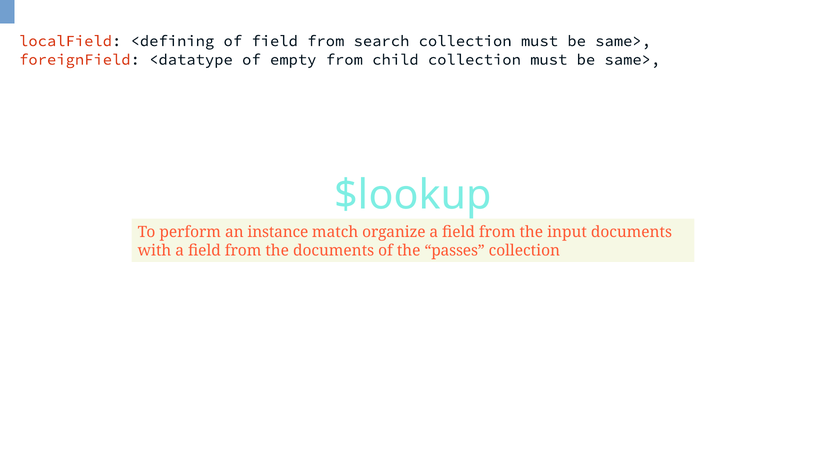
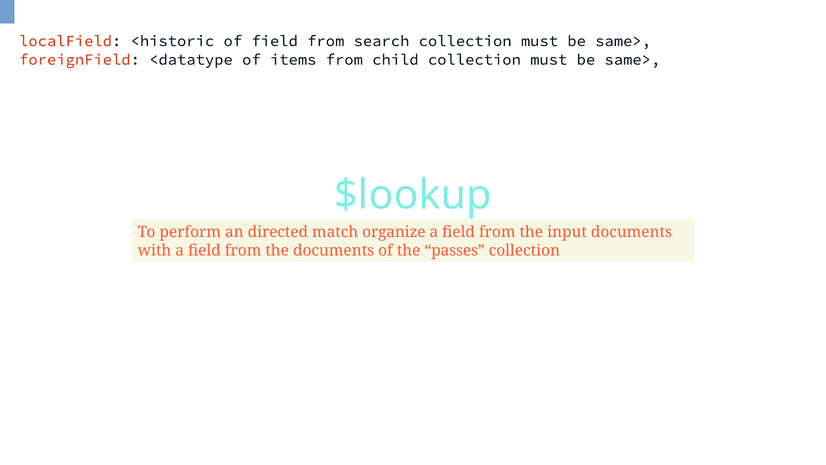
<defining: <defining -> <historic
empty: empty -> items
instance: instance -> directed
